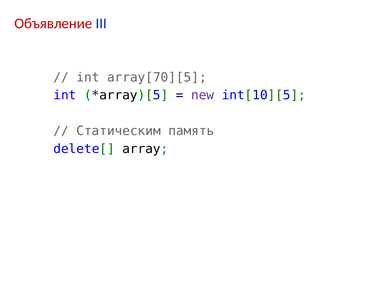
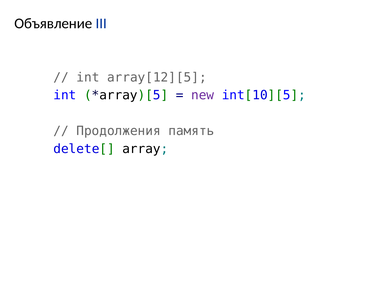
Объявление colour: red -> black
array[70][5: array[70][5 -> array[12][5
Статическим: Статическим -> Продолжения
